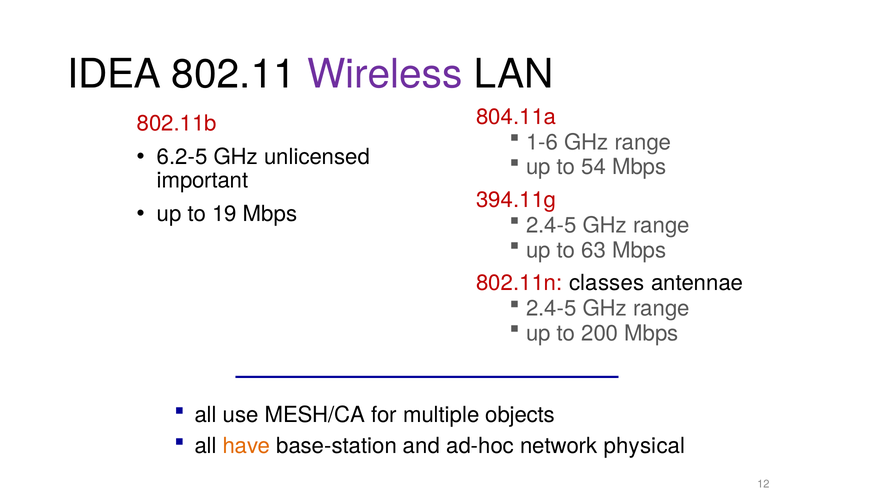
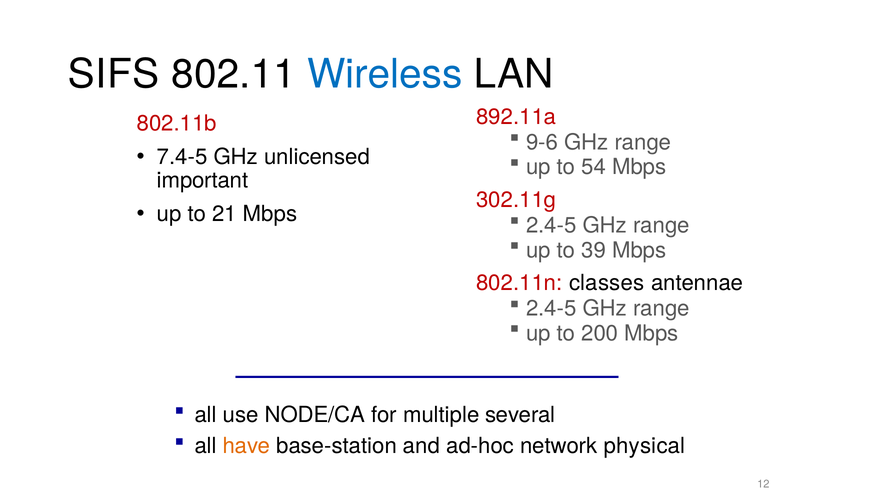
IDEA: IDEA -> SIFS
Wireless colour: purple -> blue
804.11a: 804.11a -> 892.11a
1-6: 1-6 -> 9-6
6.2-5: 6.2-5 -> 7.4-5
394.11g: 394.11g -> 302.11g
19: 19 -> 21
63: 63 -> 39
MESH/CA: MESH/CA -> NODE/CA
objects: objects -> several
